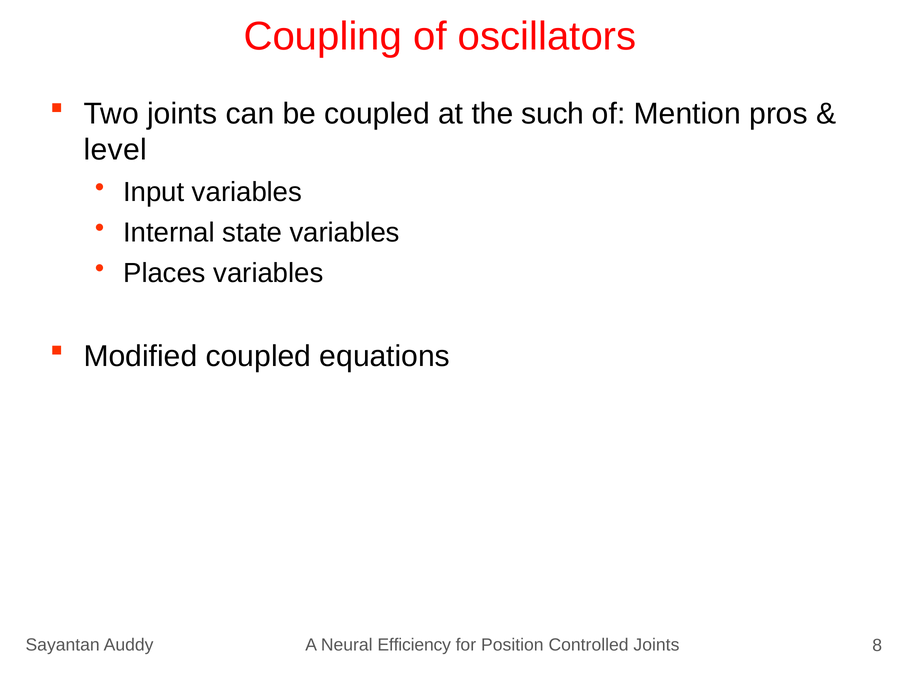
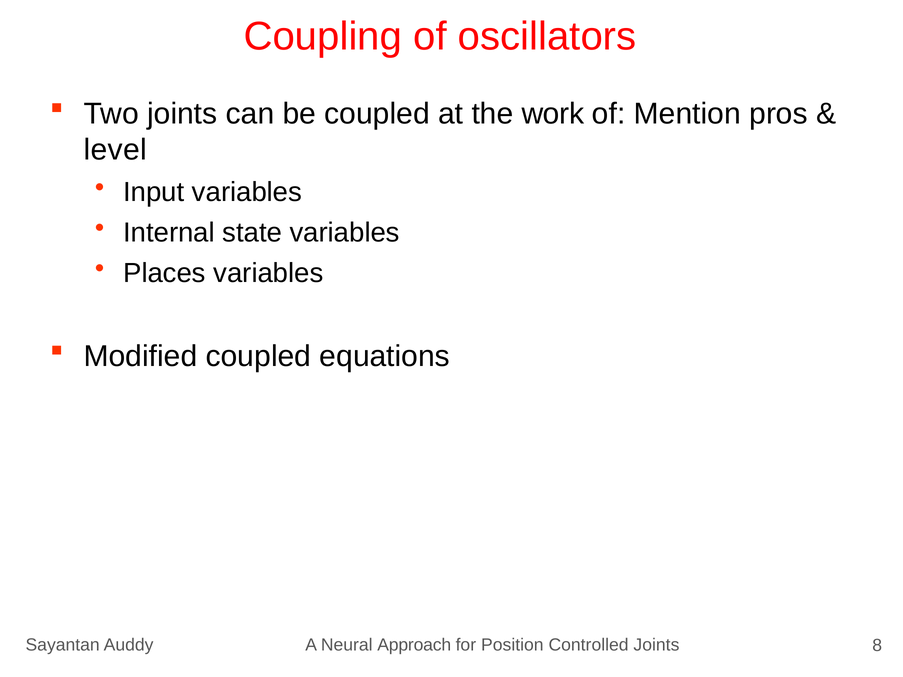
such: such -> work
Efficiency: Efficiency -> Approach
